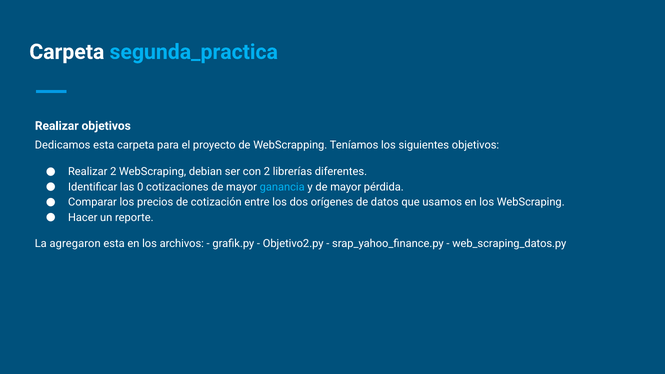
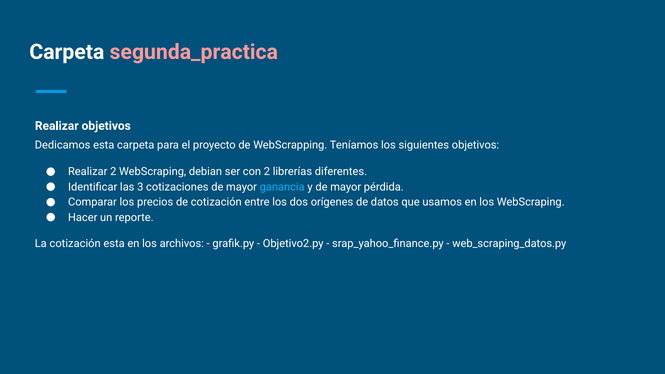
segunda_practica colour: light blue -> pink
0: 0 -> 3
La agregaron: agregaron -> cotización
